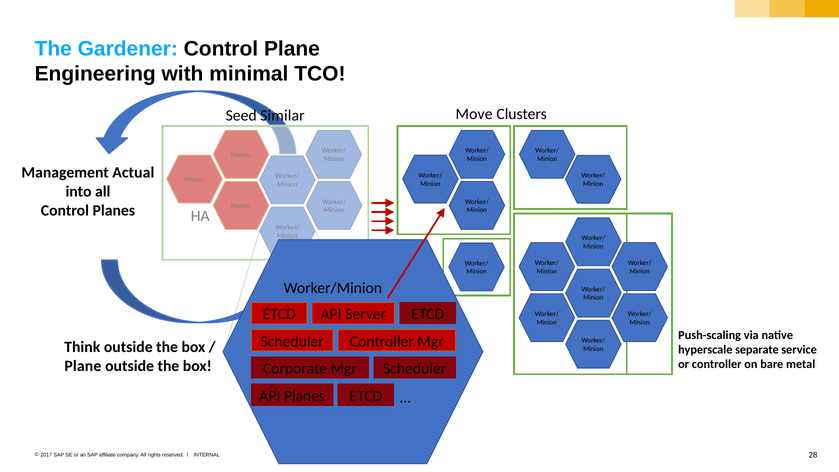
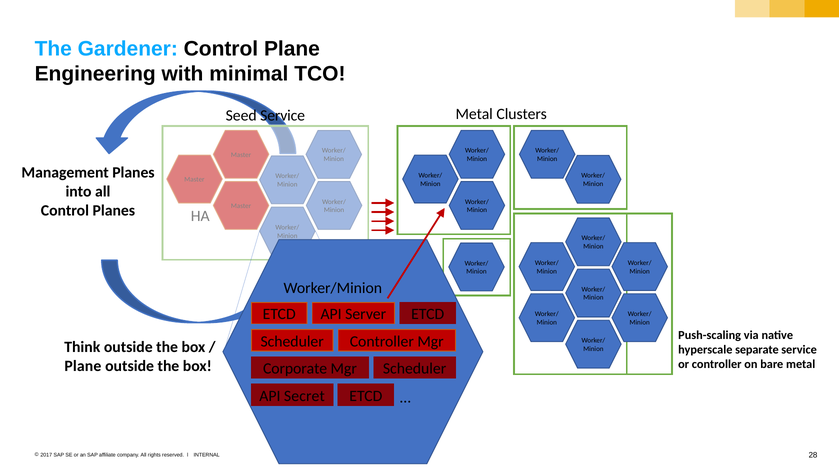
Move at (474, 114): Move -> Metal
Seed Similar: Similar -> Service
Management Actual: Actual -> Planes
API Planes: Planes -> Secret
